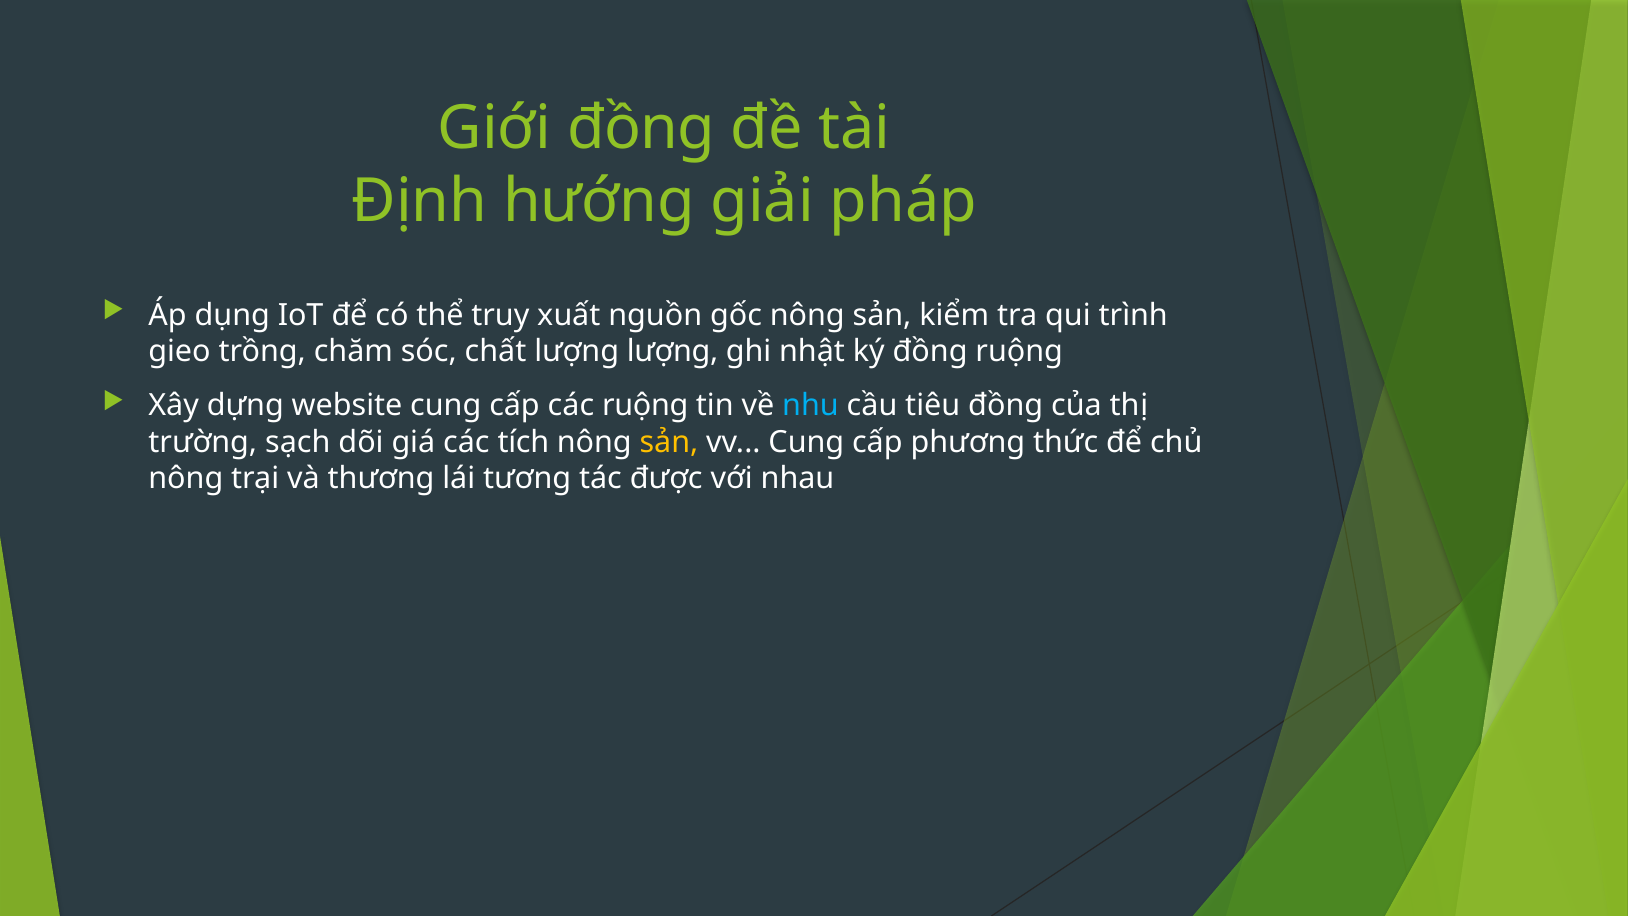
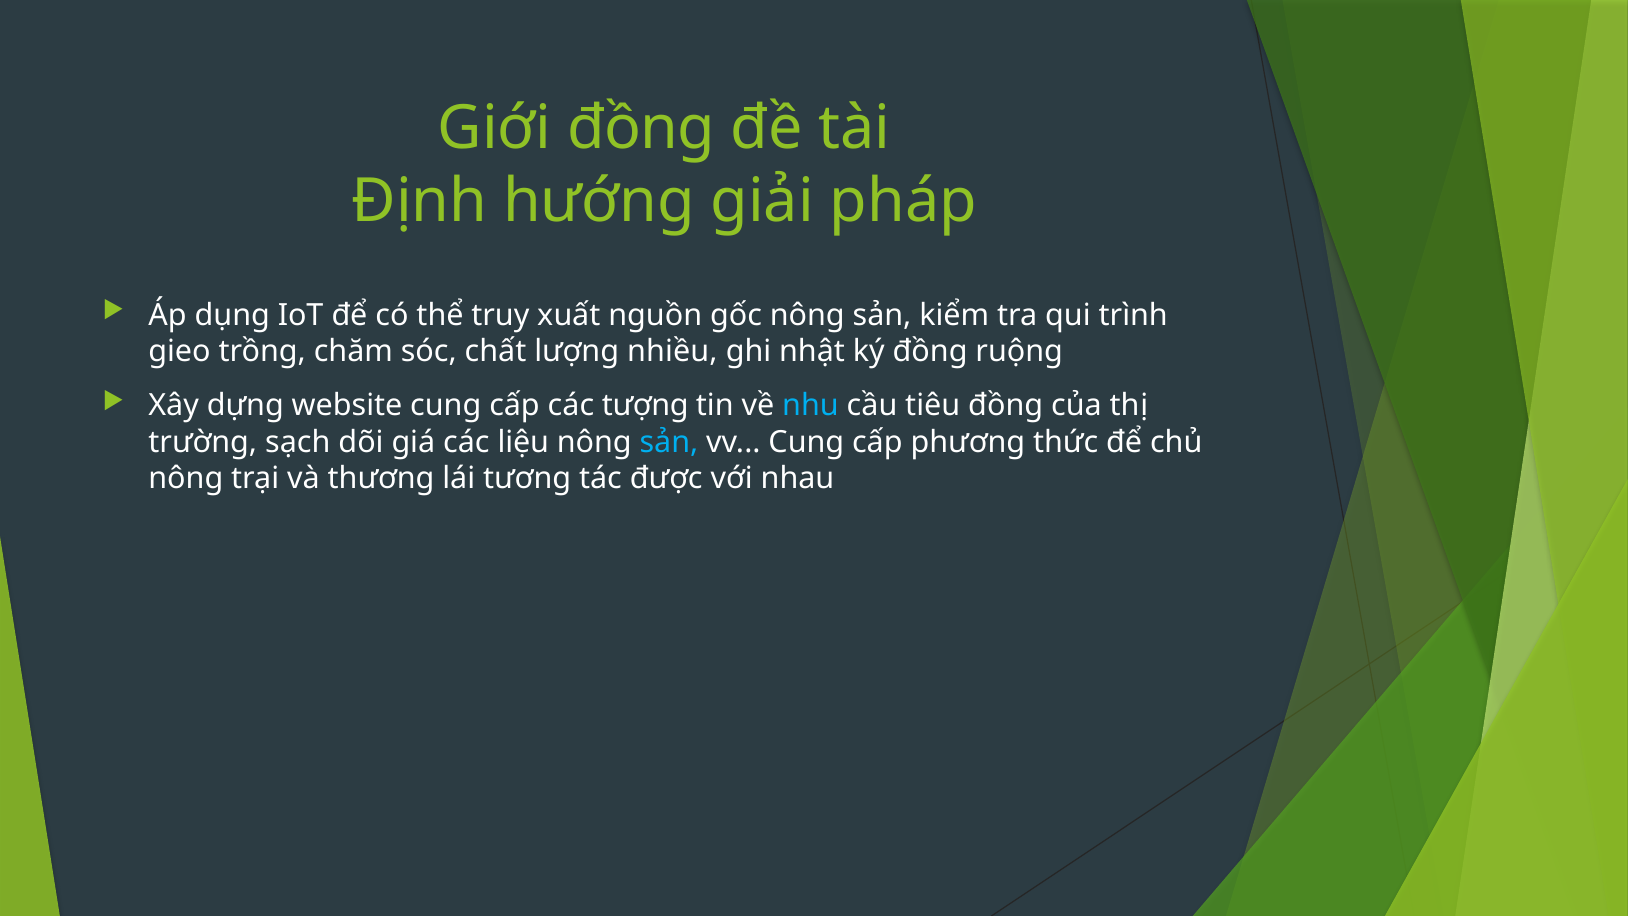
lượng lượng: lượng -> nhiều
các ruộng: ruộng -> tượng
tích: tích -> liệu
sản at (669, 442) colour: yellow -> light blue
